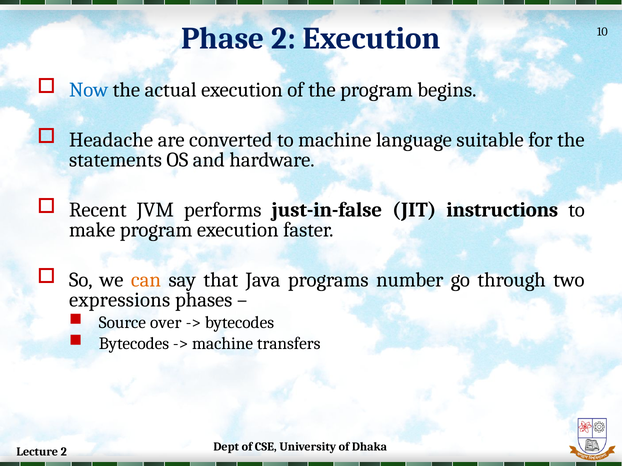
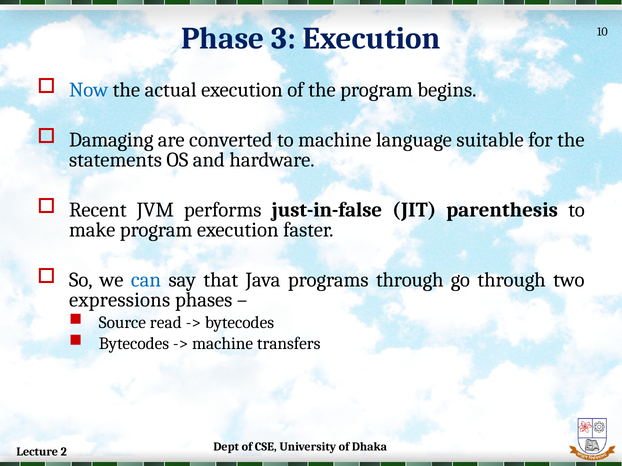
Phase 2: 2 -> 3
Headache: Headache -> Damaging
instructions: instructions -> parenthesis
can colour: orange -> blue
programs number: number -> through
over: over -> read
